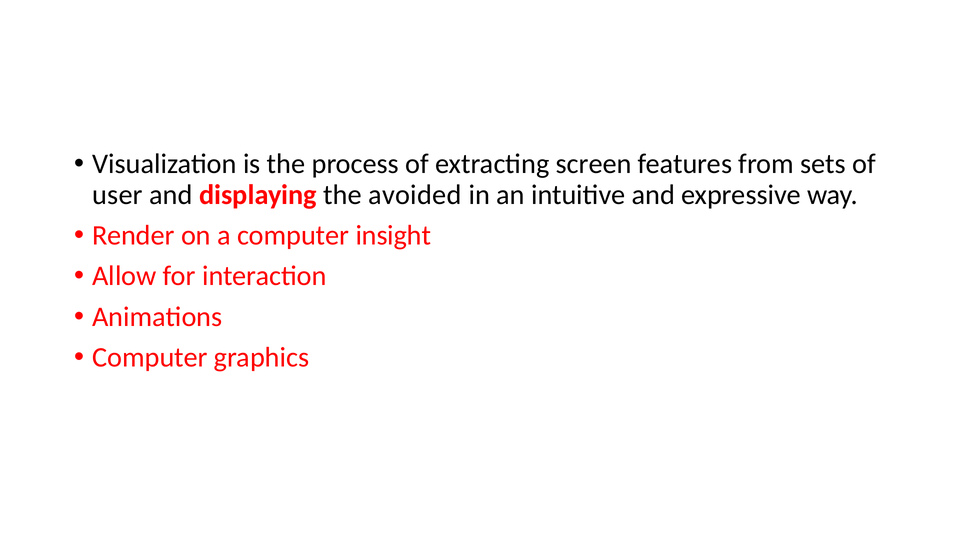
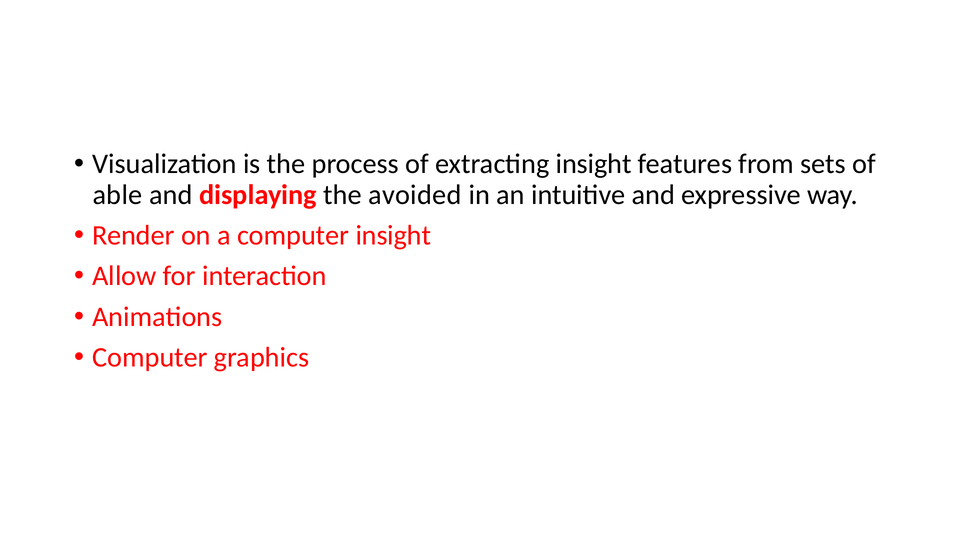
extracting screen: screen -> insight
user: user -> able
